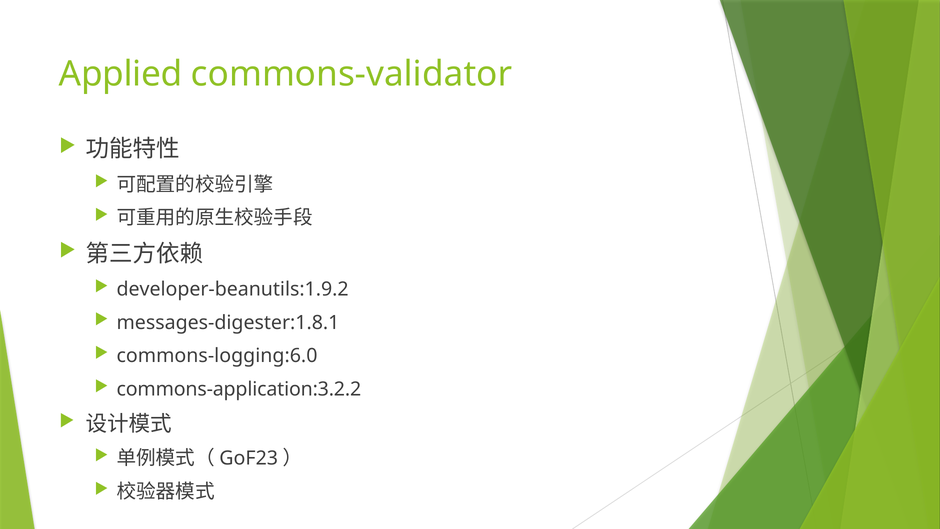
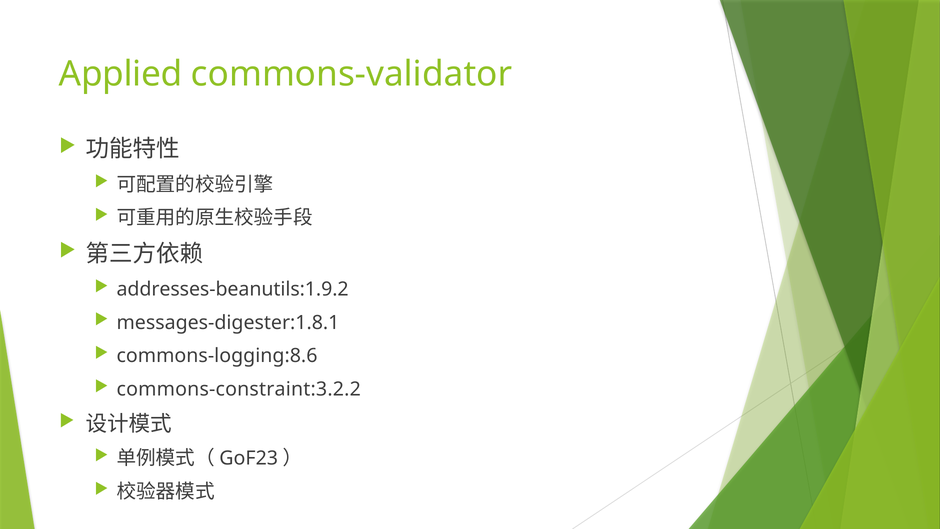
developer-beanutils:1.9.2: developer-beanutils:1.9.2 -> addresses-beanutils:1.9.2
commons-logging:6.0: commons-logging:6.0 -> commons-logging:8.6
commons-application:3.2.2: commons-application:3.2.2 -> commons-constraint:3.2.2
